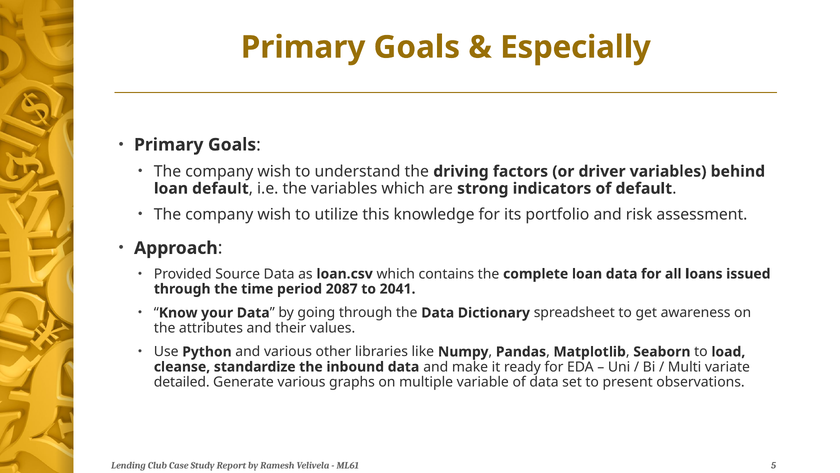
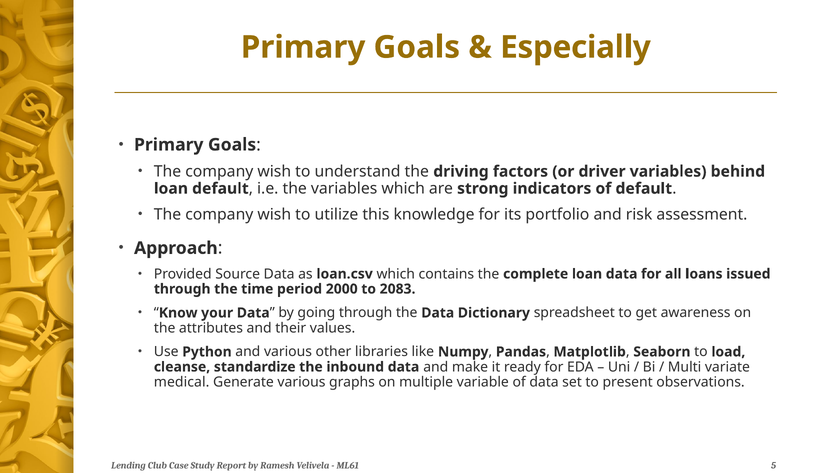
2087: 2087 -> 2000
2041: 2041 -> 2083
detailed: detailed -> medical
